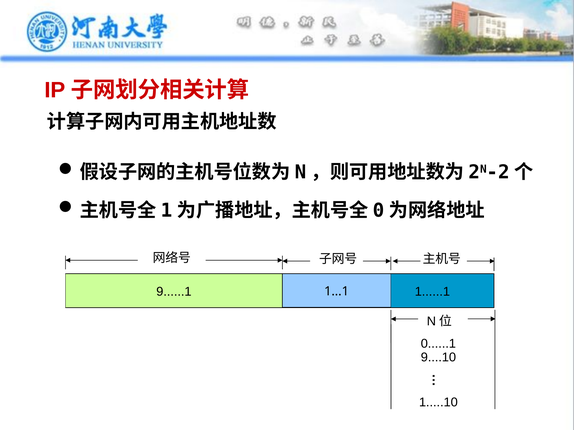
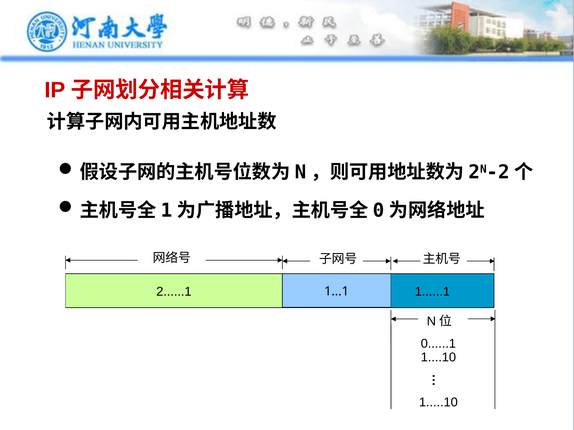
9......1: 9......1 -> 2......1
9....10: 9....10 -> 1....10
